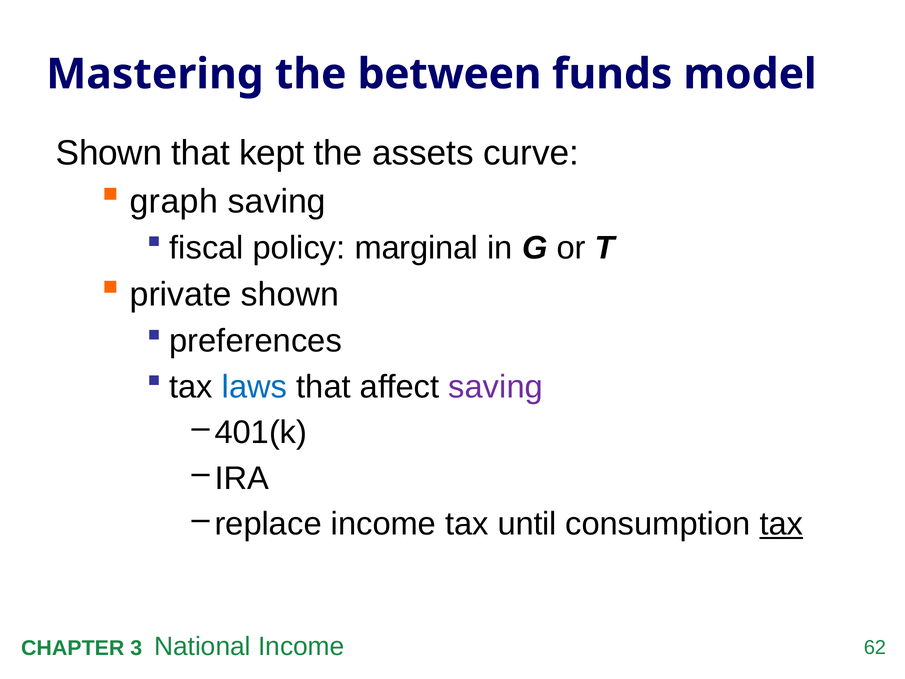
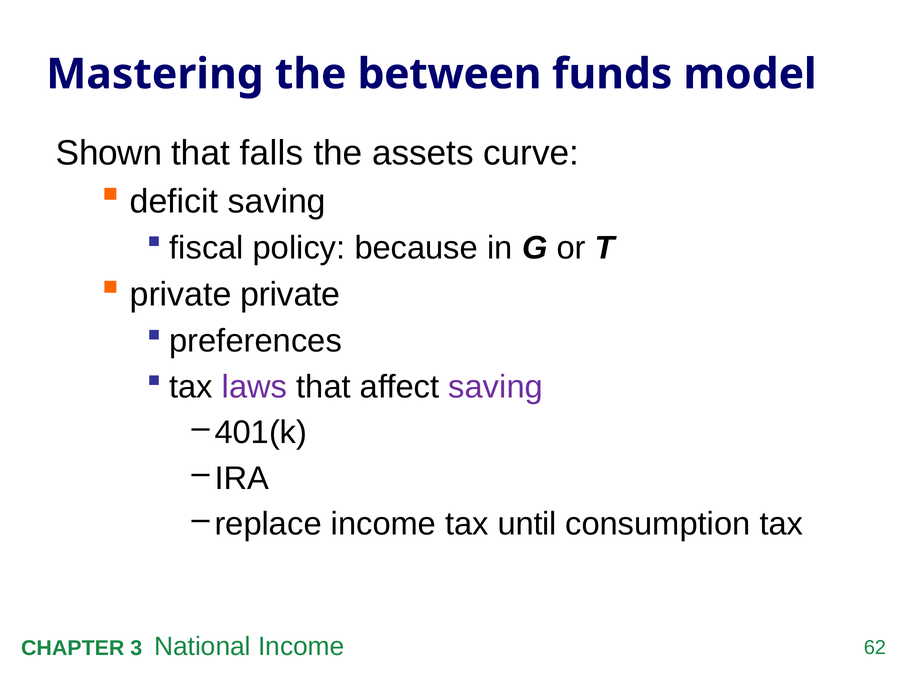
kept: kept -> falls
graph: graph -> deficit
marginal: marginal -> because
private shown: shown -> private
laws colour: blue -> purple
tax at (781, 524) underline: present -> none
